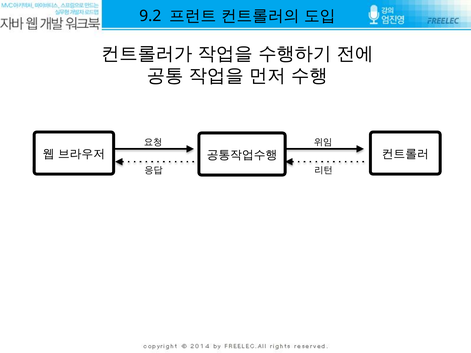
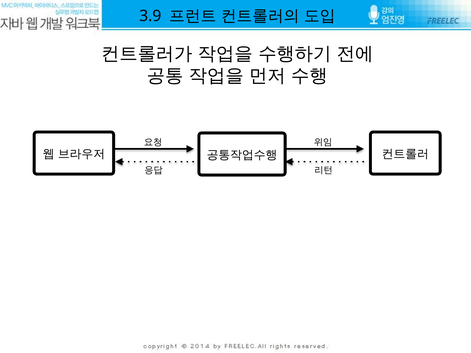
9.2: 9.2 -> 3.9
